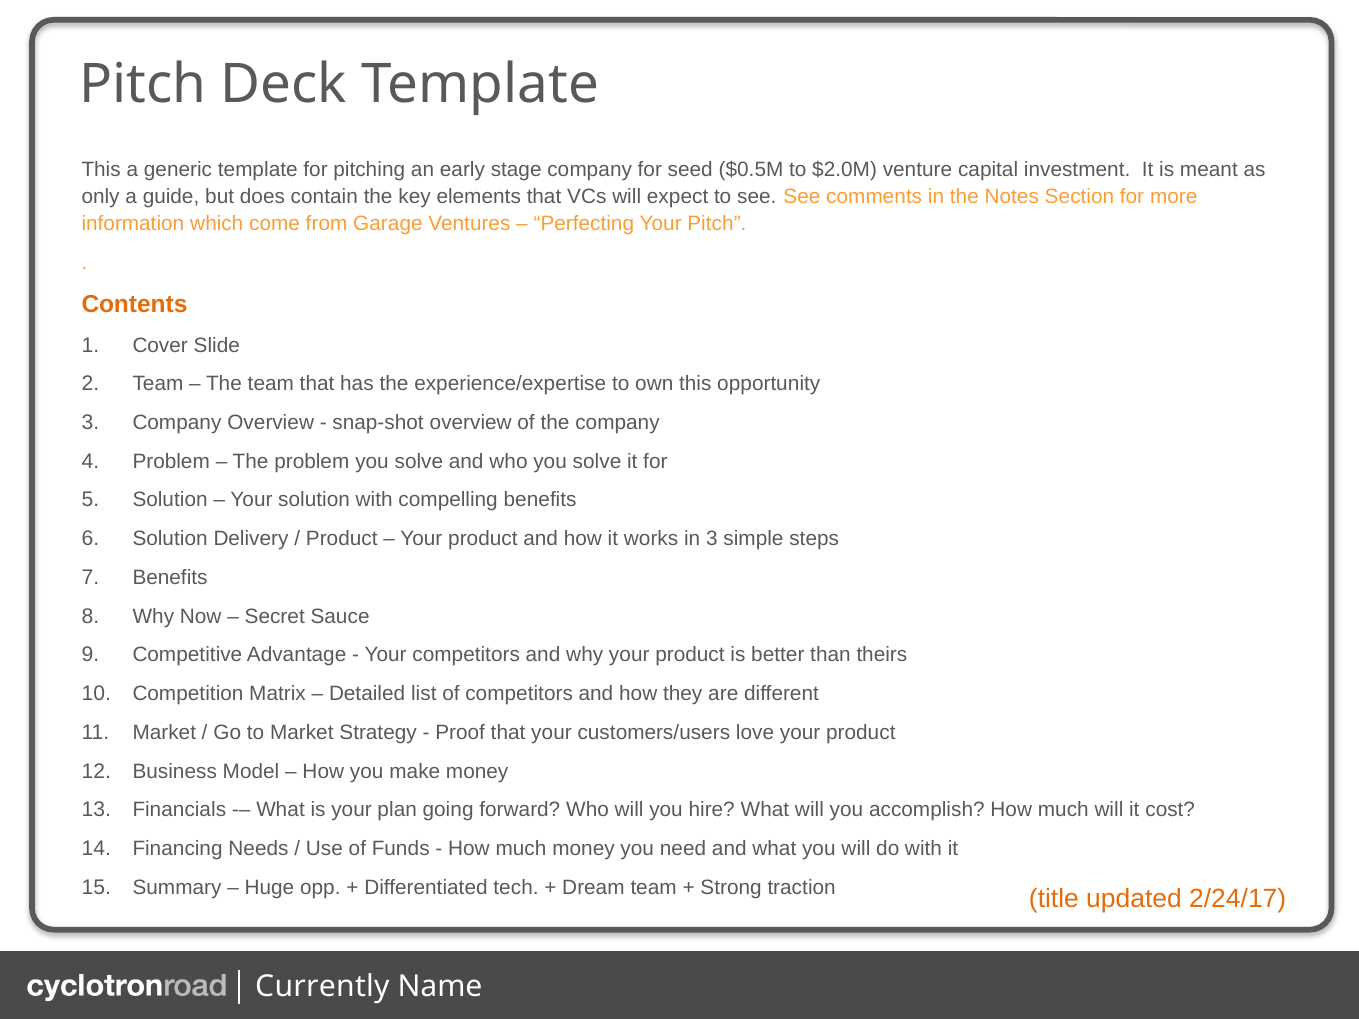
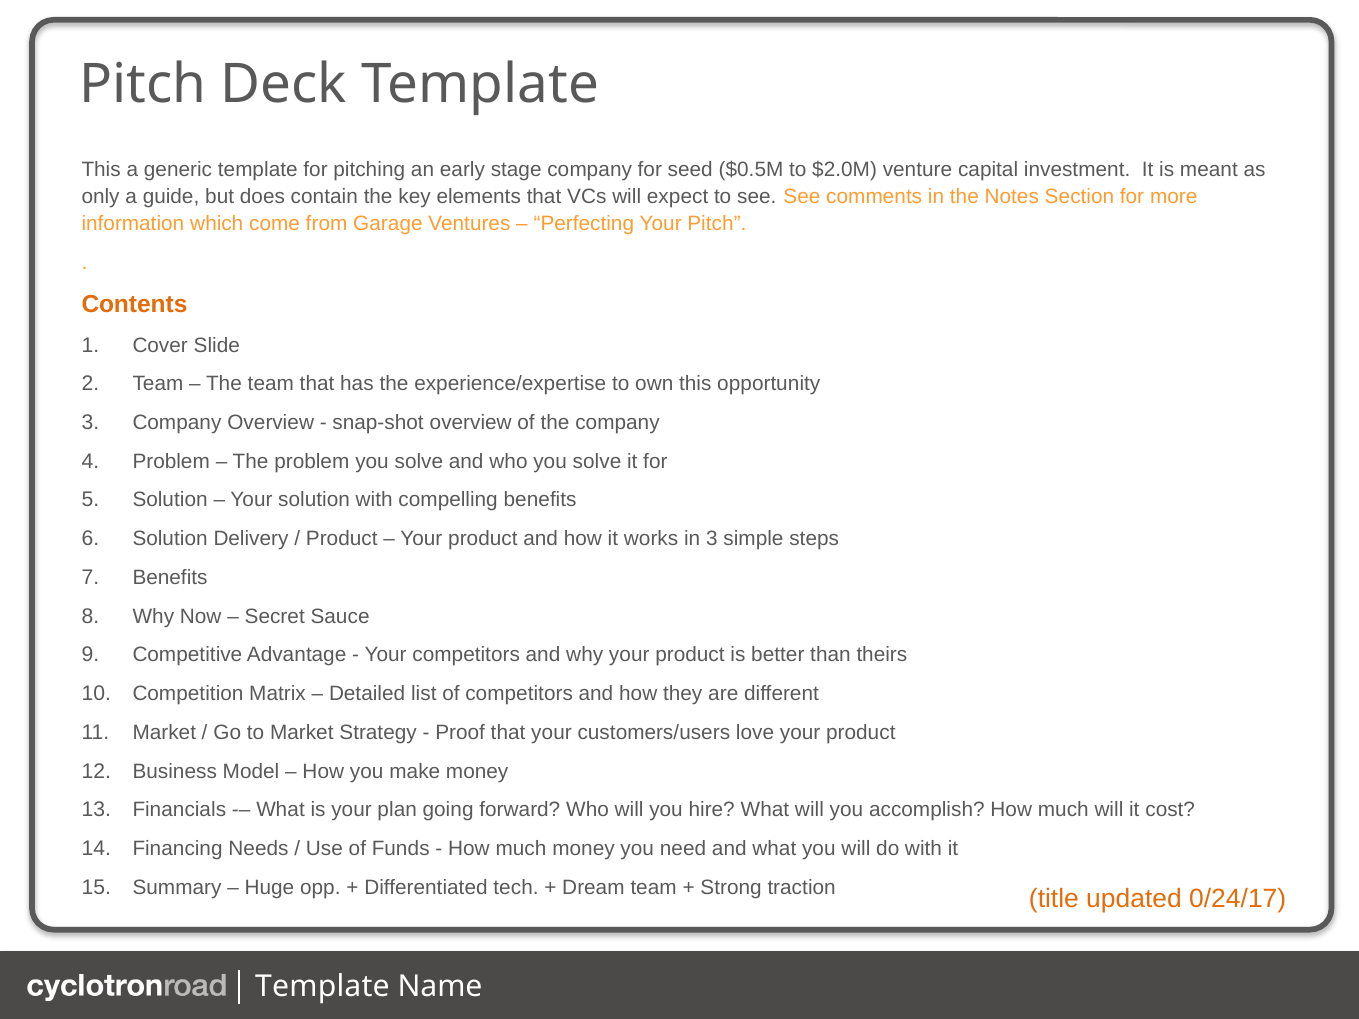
2/24/17: 2/24/17 -> 0/24/17
Currently at (322, 987): Currently -> Template
